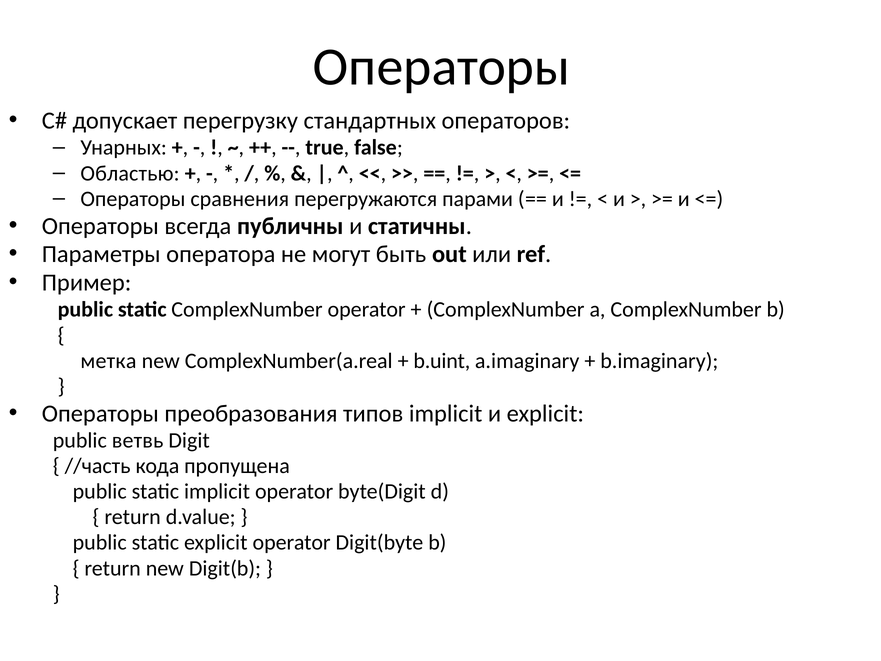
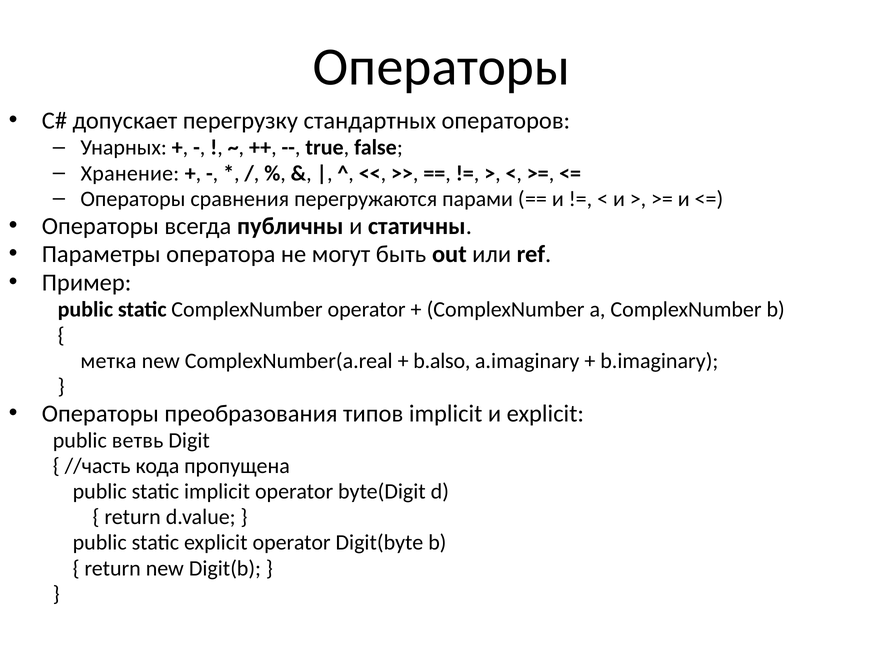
Областью: Областью -> Хранение
b.uint: b.uint -> b.also
